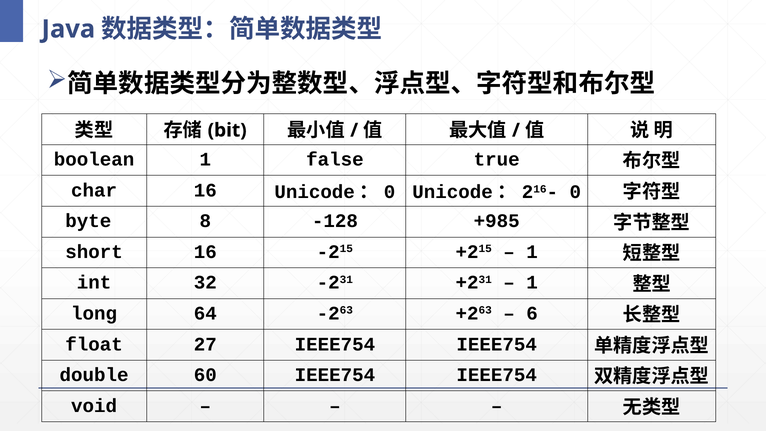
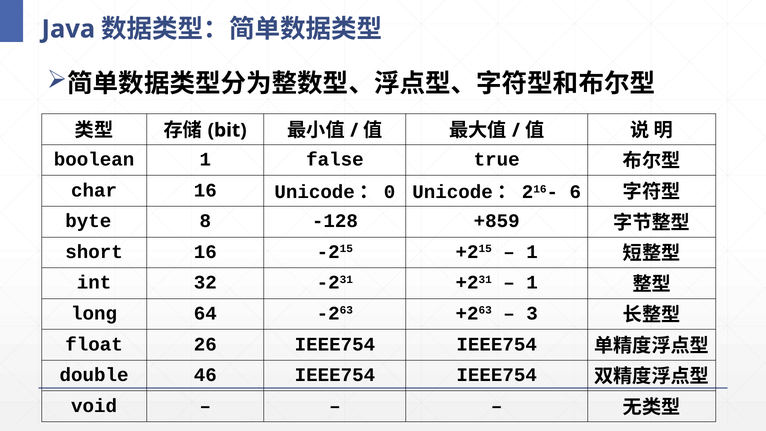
0 at (575, 192): 0 -> 6
+985: +985 -> +859
6: 6 -> 3
27: 27 -> 26
60: 60 -> 46
